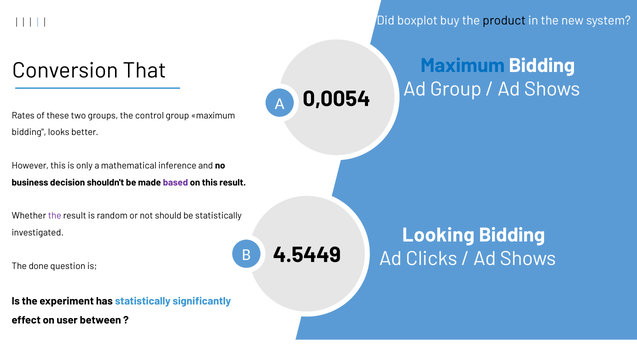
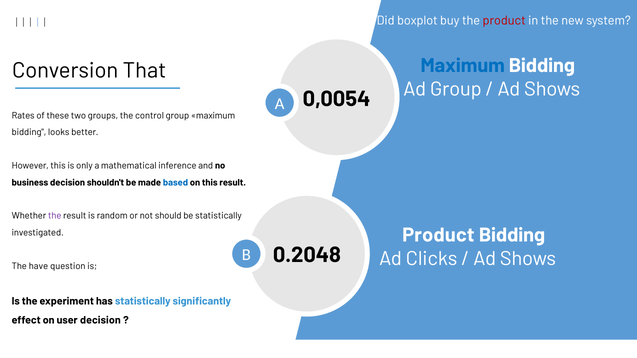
product at (504, 20) colour: black -> red
based colour: purple -> blue
Looking at (438, 235): Looking -> Product
4.5449: 4.5449 -> 0.2048
done: done -> have
user between: between -> decision
